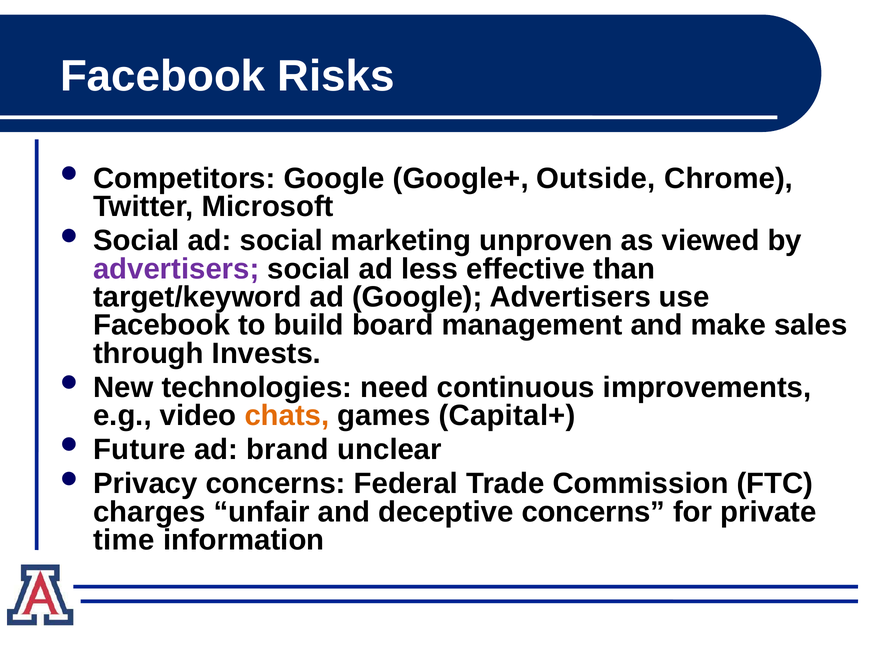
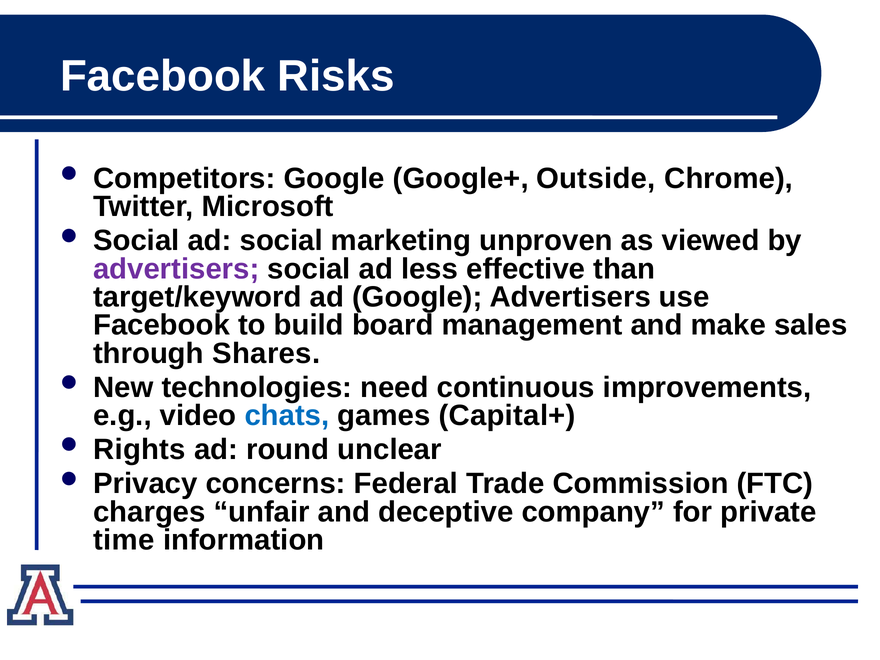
Invests: Invests -> Shares
chats colour: orange -> blue
Future: Future -> Rights
brand: brand -> round
deceptive concerns: concerns -> company
